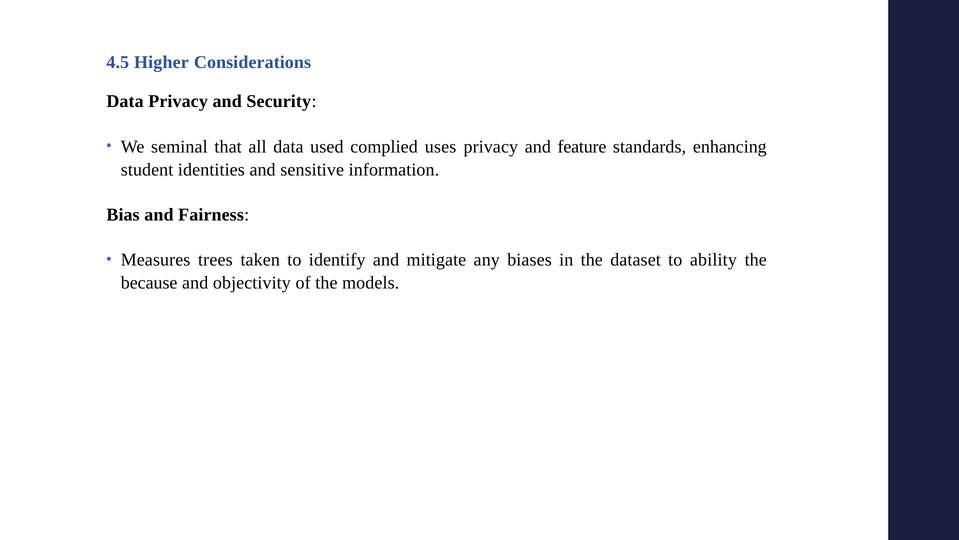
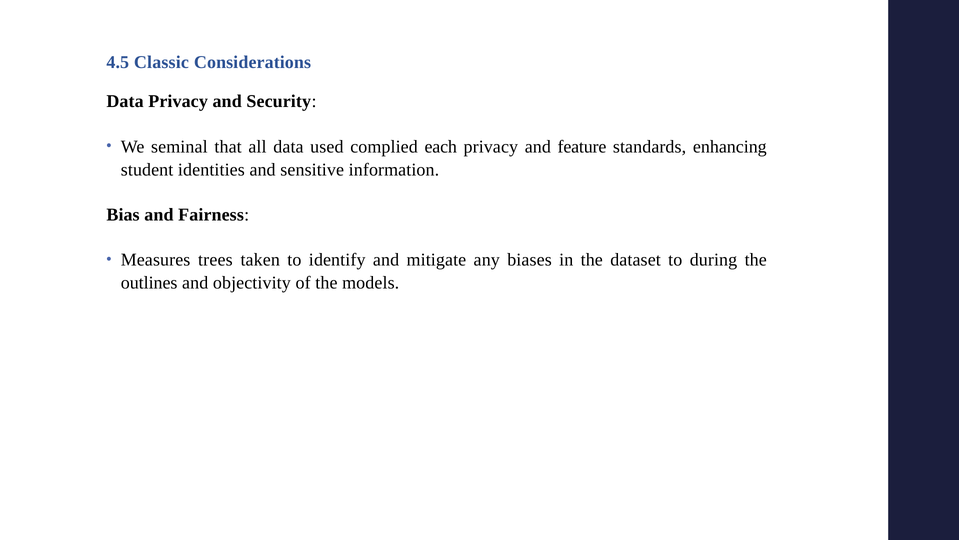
Higher: Higher -> Classic
uses: uses -> each
ability: ability -> during
because: because -> outlines
